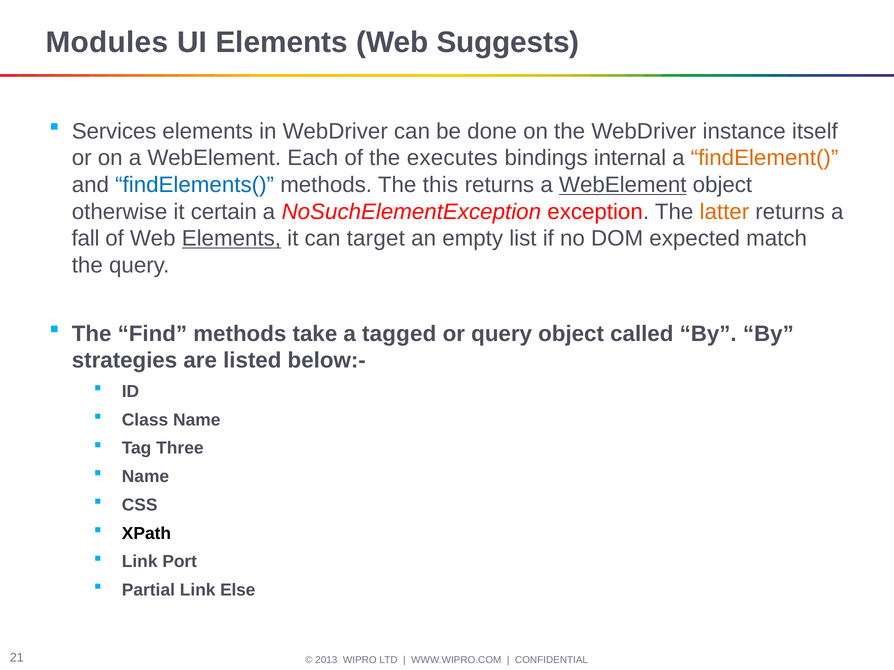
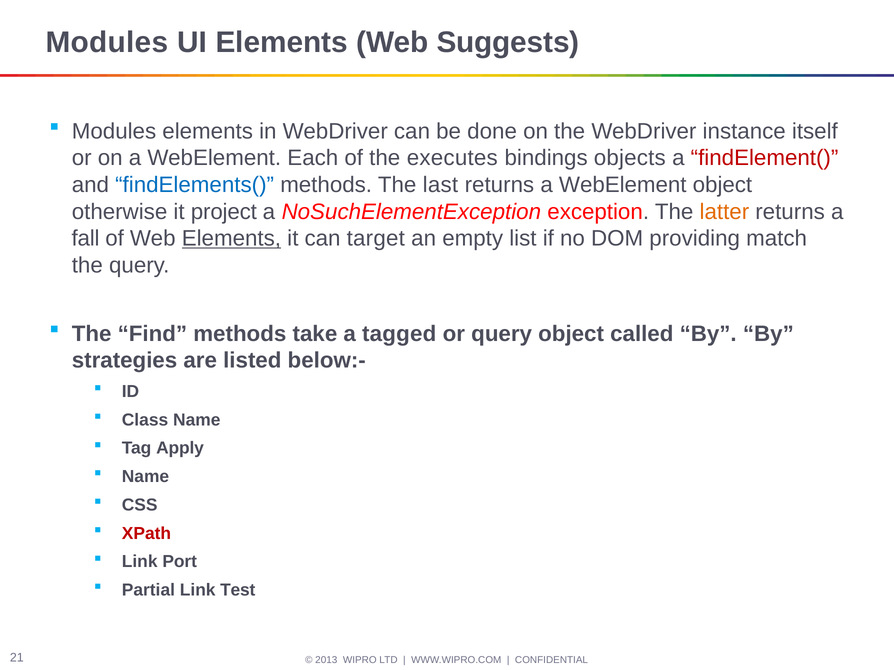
Services at (114, 131): Services -> Modules
internal: internal -> objects
findElement( colour: orange -> red
this: this -> last
WebElement at (623, 185) underline: present -> none
certain: certain -> project
expected: expected -> providing
Three: Three -> Apply
XPath colour: black -> red
Else: Else -> Test
